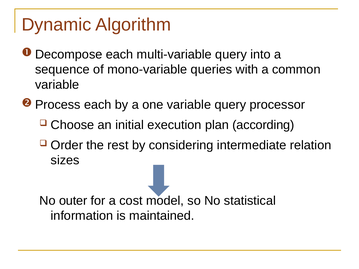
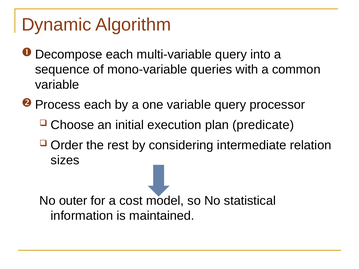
according: according -> predicate
